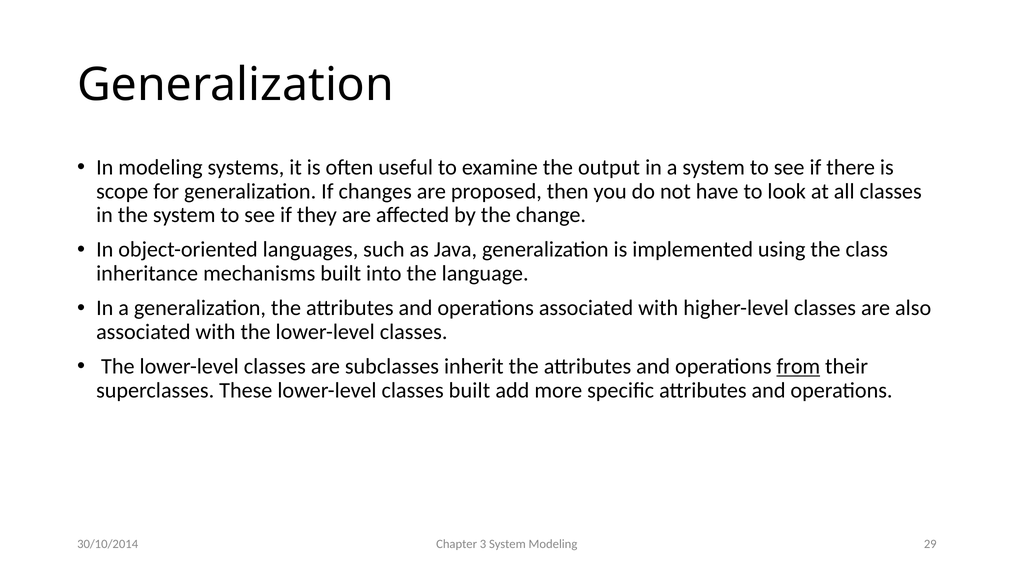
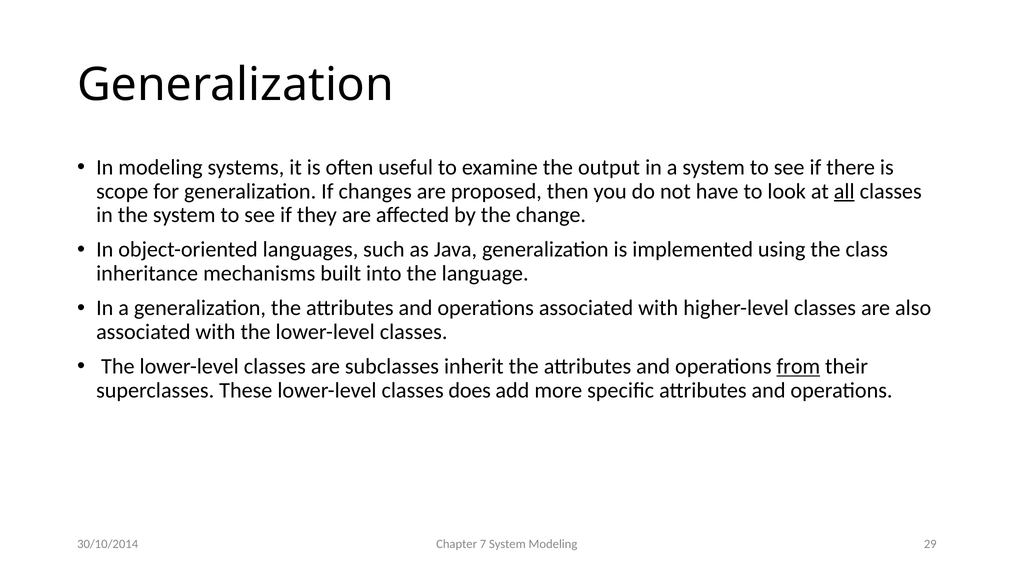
all underline: none -> present
classes built: built -> does
3: 3 -> 7
